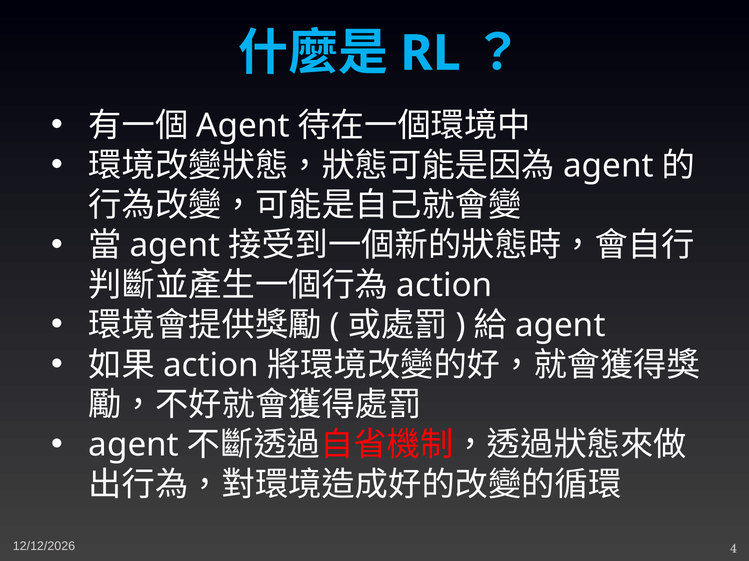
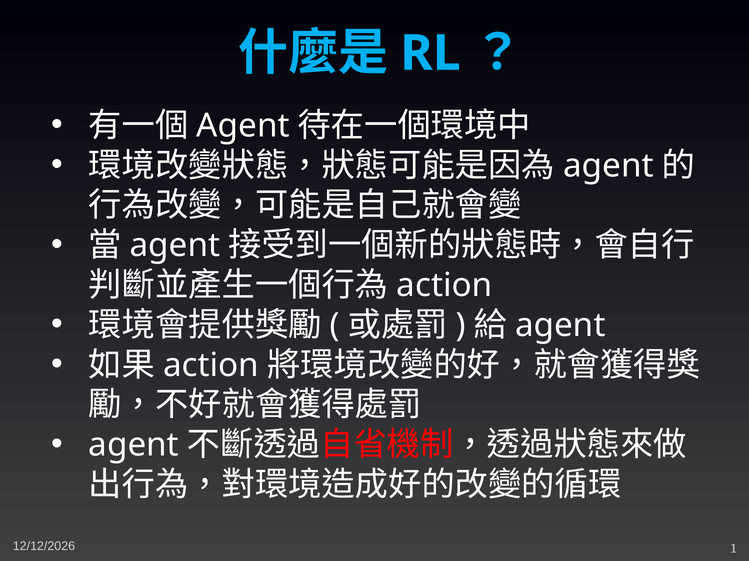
4: 4 -> 1
